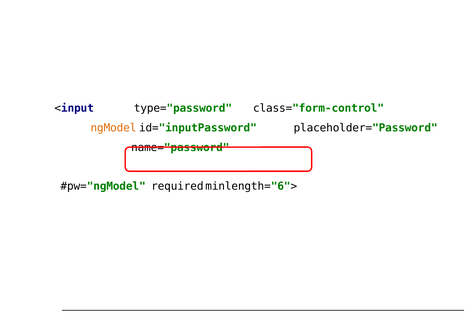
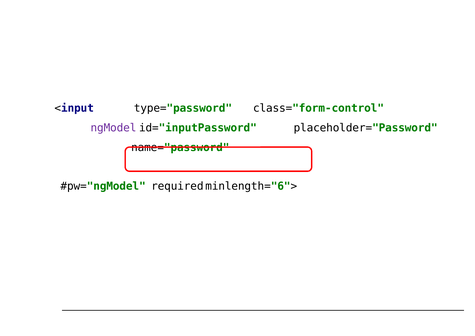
ngModel colour: orange -> purple
